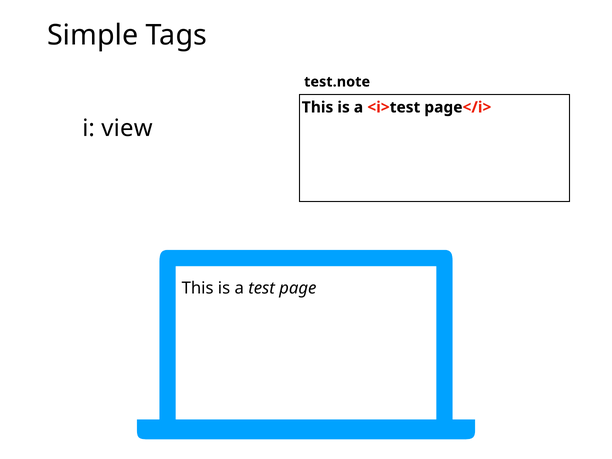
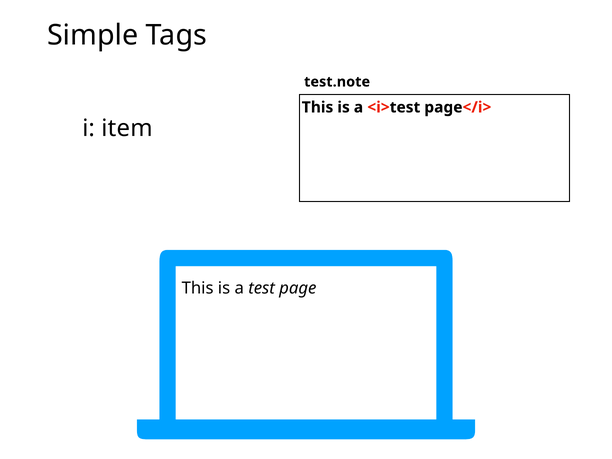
view: view -> item
